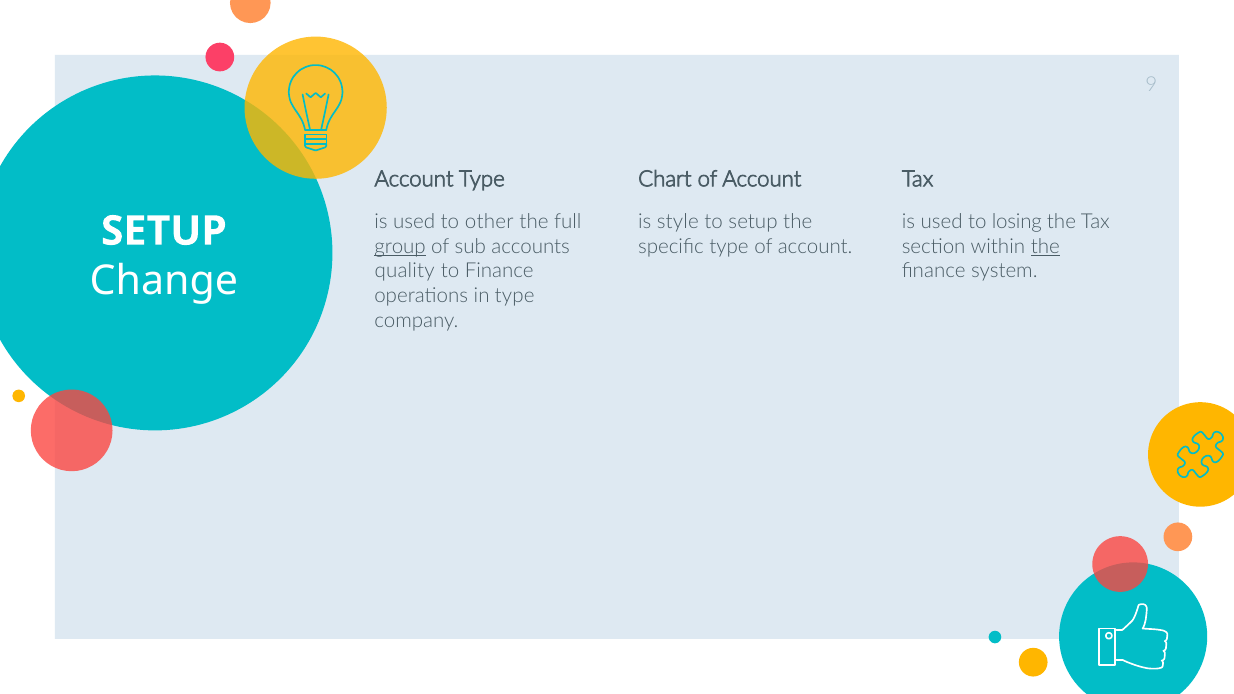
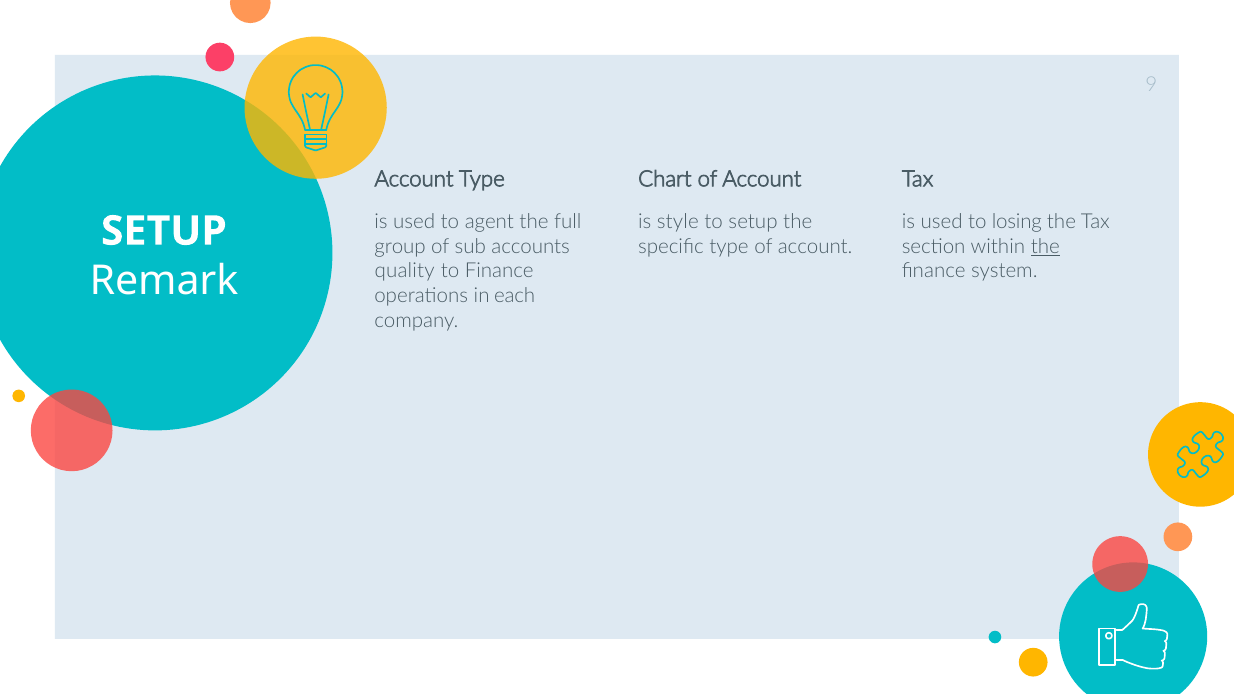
other: other -> agent
group underline: present -> none
Change: Change -> Remark
in type: type -> each
